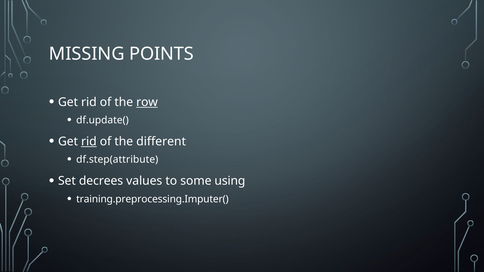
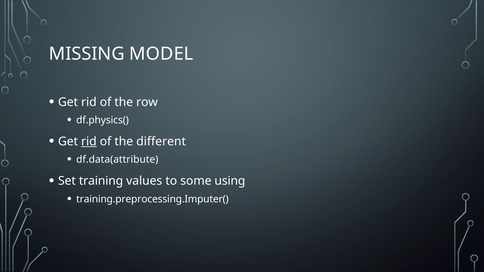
POINTS: POINTS -> MODEL
row underline: present -> none
df.update(: df.update( -> df.physics(
df.step(attribute: df.step(attribute -> df.data(attribute
decrees: decrees -> training
